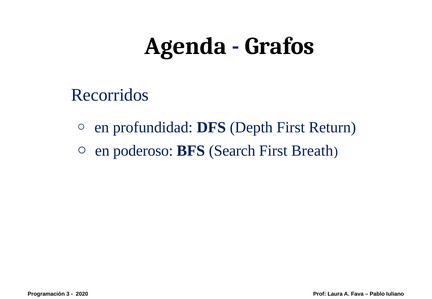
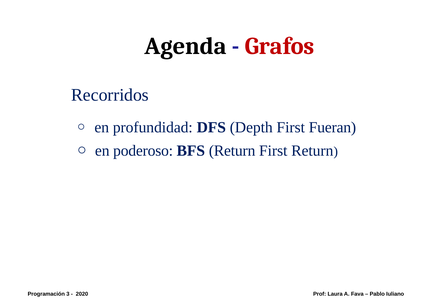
Grafos colour: black -> red
Return: Return -> Fueran
BFS Search: Search -> Return
First Breath: Breath -> Return
